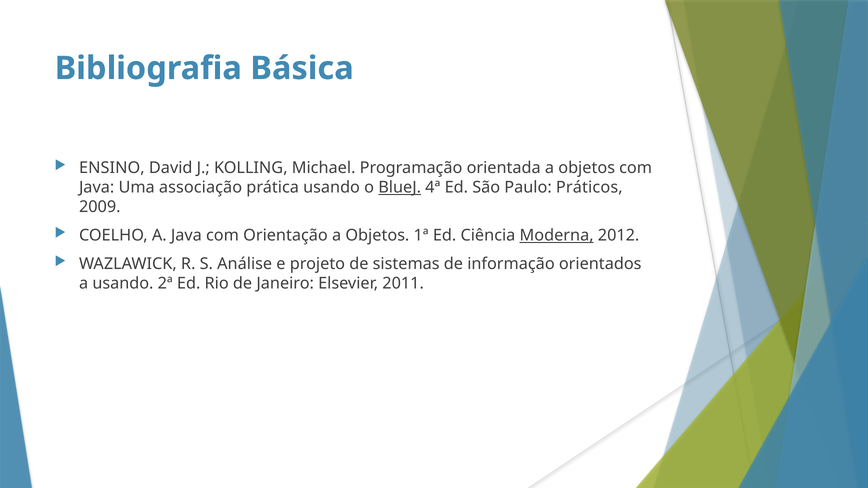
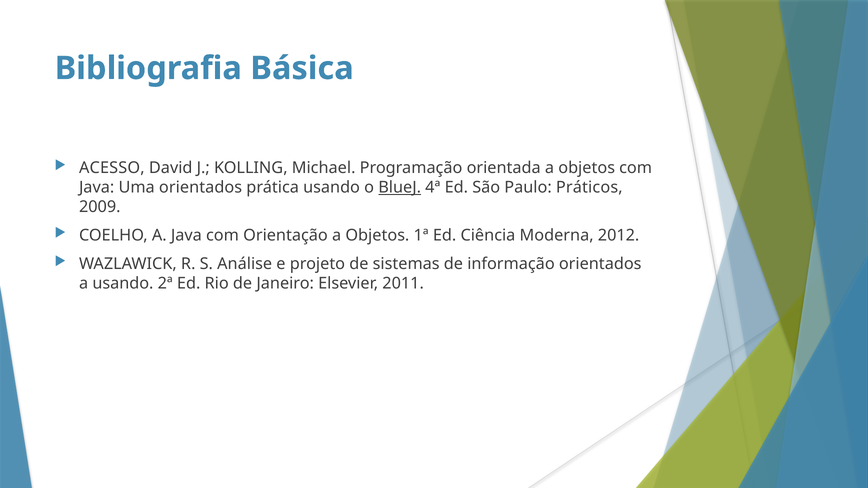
ENSINO: ENSINO -> ACESSO
Uma associação: associação -> orientados
Moderna underline: present -> none
